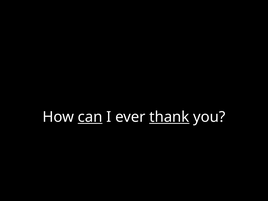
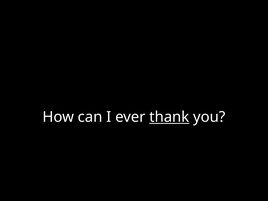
can underline: present -> none
